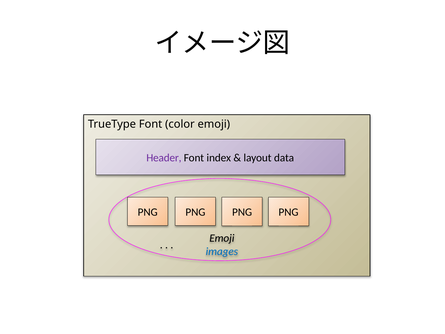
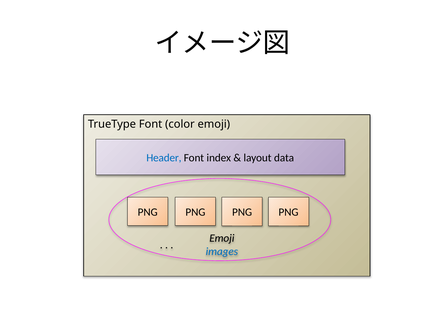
Header colour: purple -> blue
